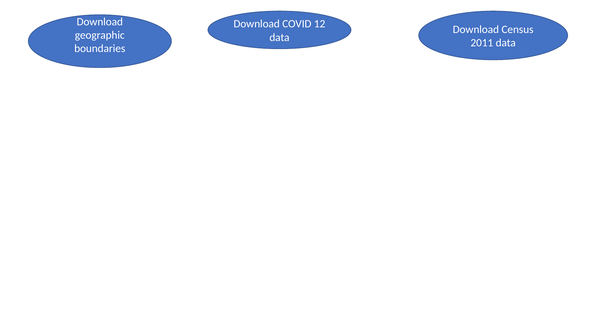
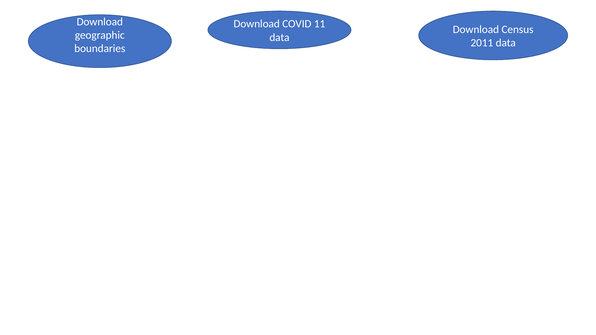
12: 12 -> 11
